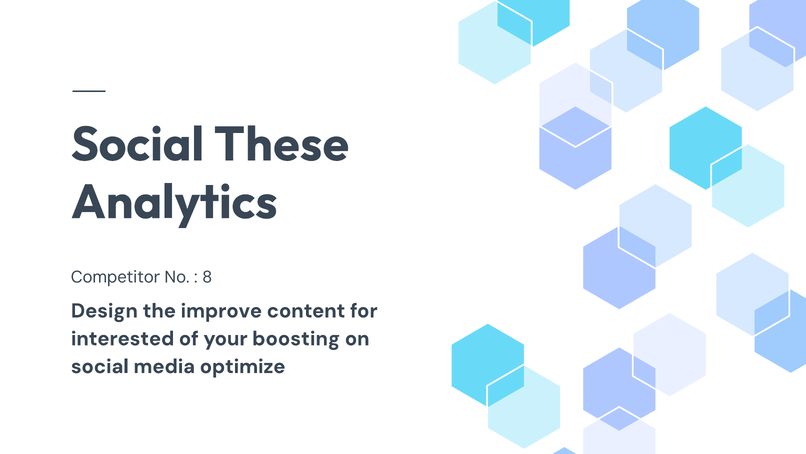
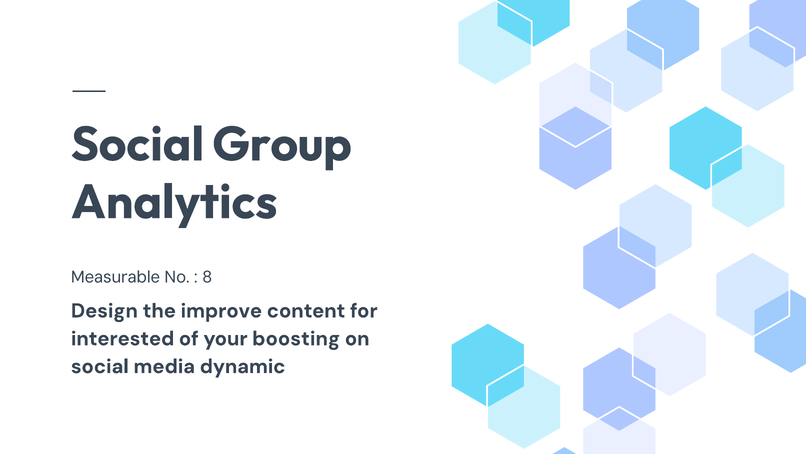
These: These -> Group
Competitor: Competitor -> Measurable
optimize: optimize -> dynamic
